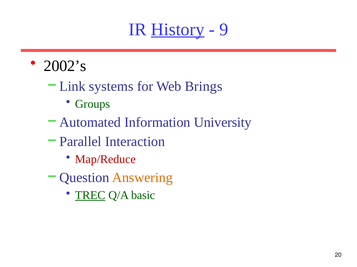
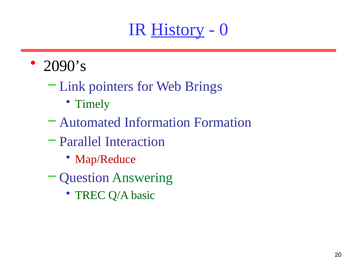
9: 9 -> 0
2002’s: 2002’s -> 2090’s
systems: systems -> pointers
Groups: Groups -> Timely
University: University -> Formation
Answering colour: orange -> green
TREC underline: present -> none
